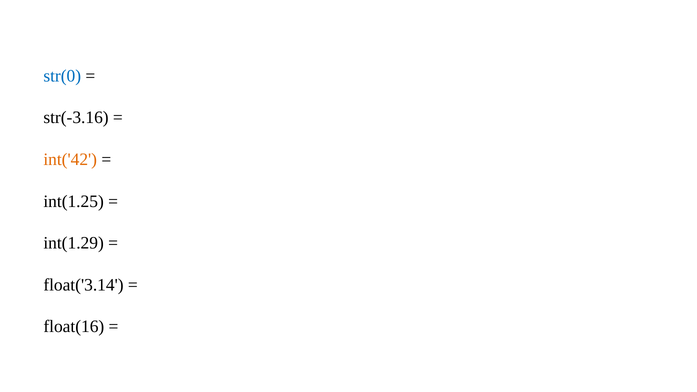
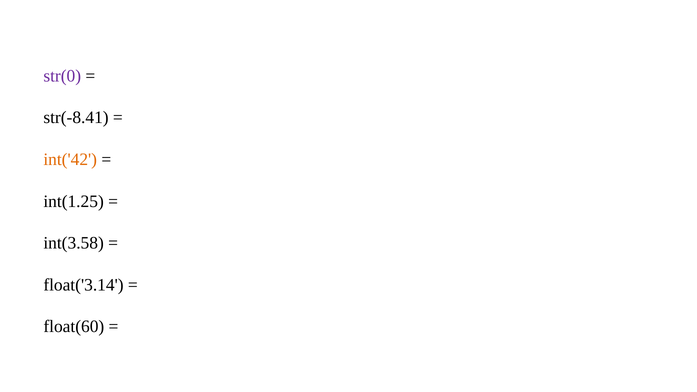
str(0 colour: blue -> purple
str(-3.16: str(-3.16 -> str(-8.41
int(1.29: int(1.29 -> int(3.58
float(16: float(16 -> float(60
